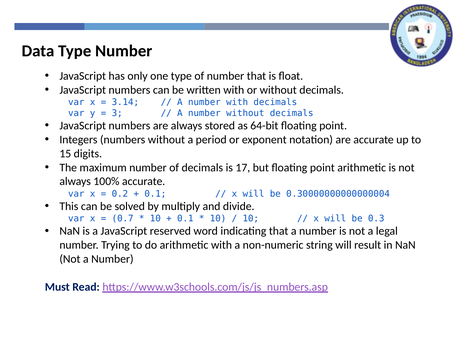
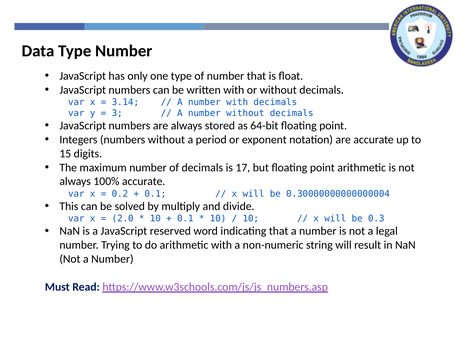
0.7: 0.7 -> 2.0
